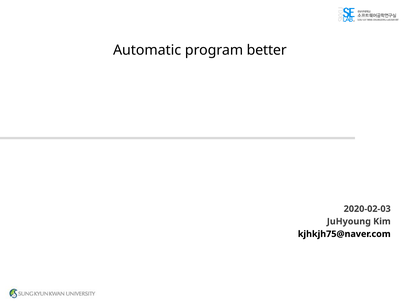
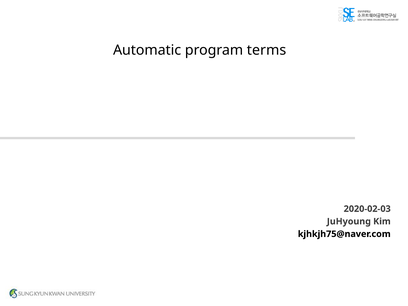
better: better -> terms
